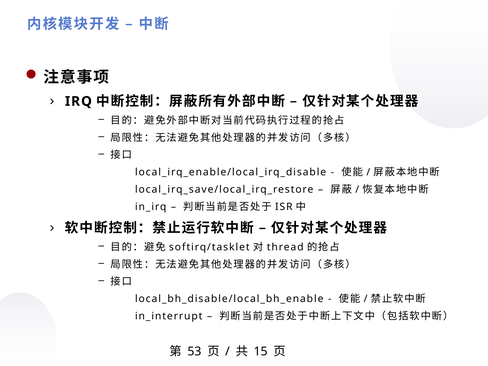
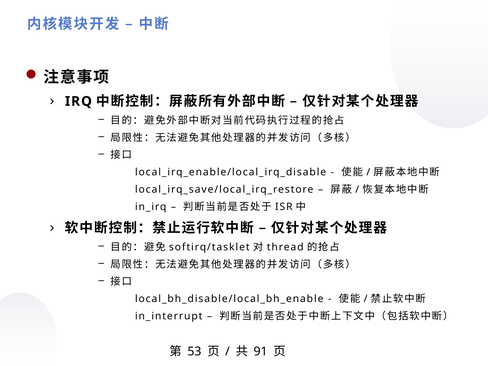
15: 15 -> 91
